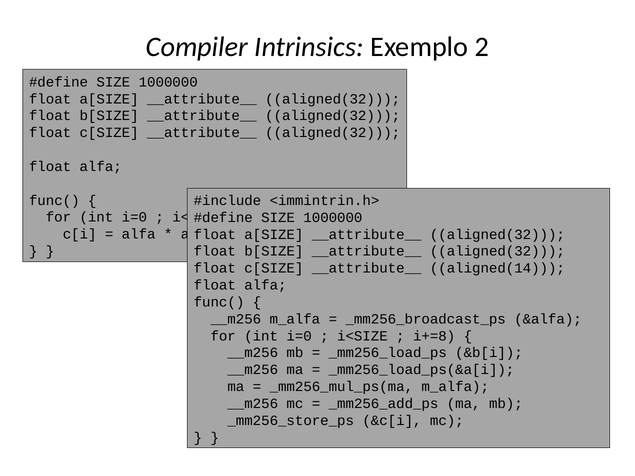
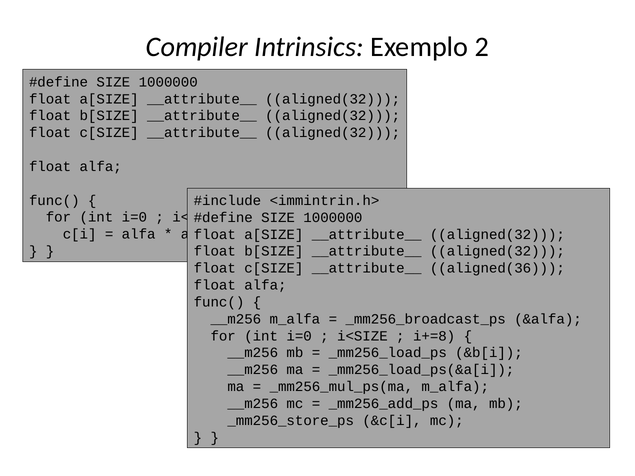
aligned(14: aligned(14 -> aligned(36
